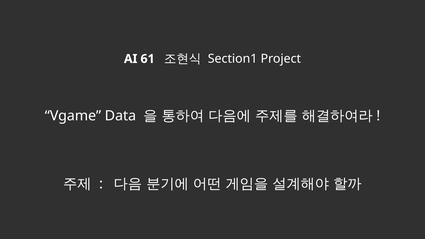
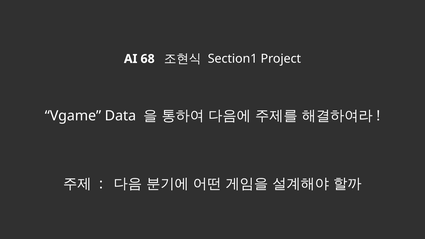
61: 61 -> 68
